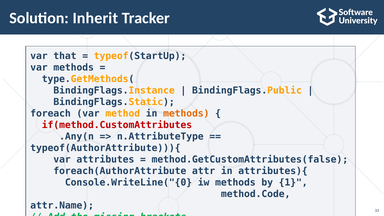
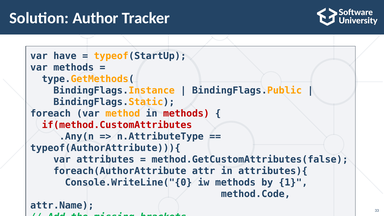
Inherit: Inherit -> Author
that: that -> have
methods at (186, 113) colour: orange -> red
